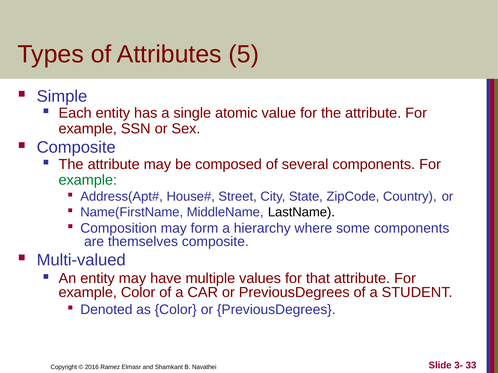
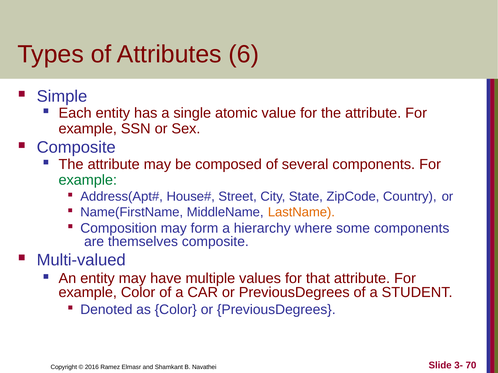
5: 5 -> 6
LastName colour: black -> orange
33: 33 -> 70
